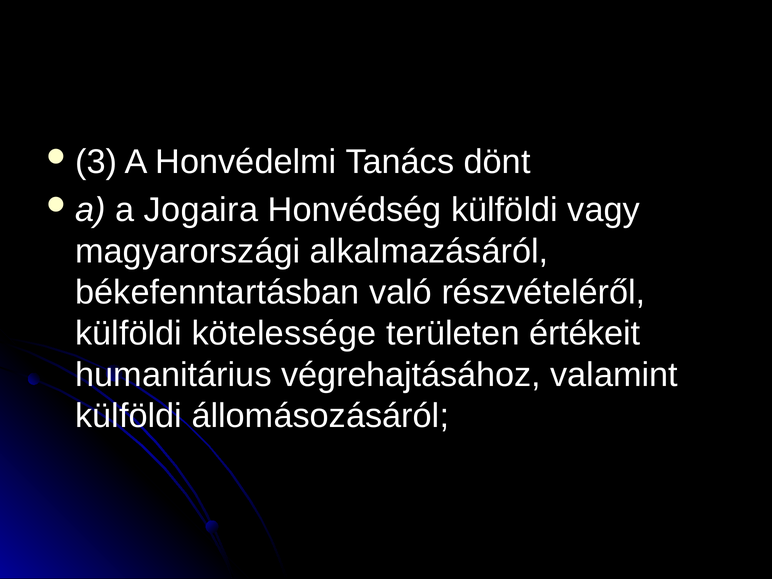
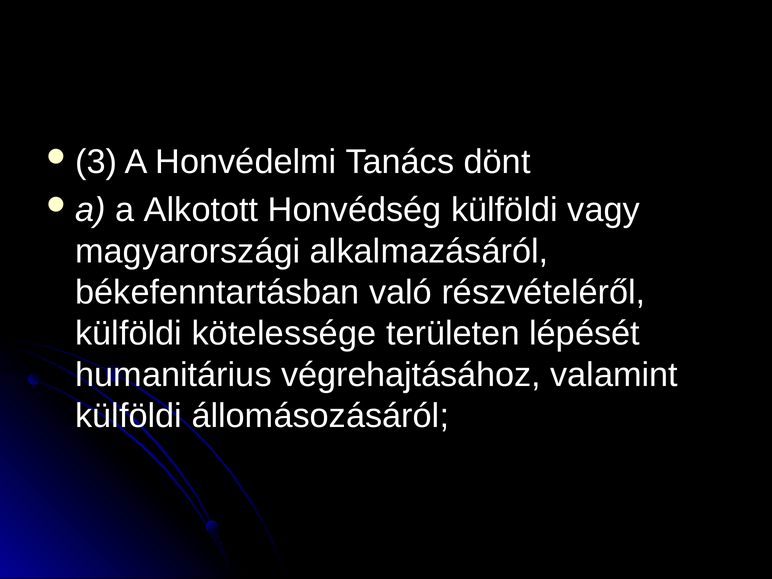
Jogaira: Jogaira -> Alkotott
értékeit: értékeit -> lépését
